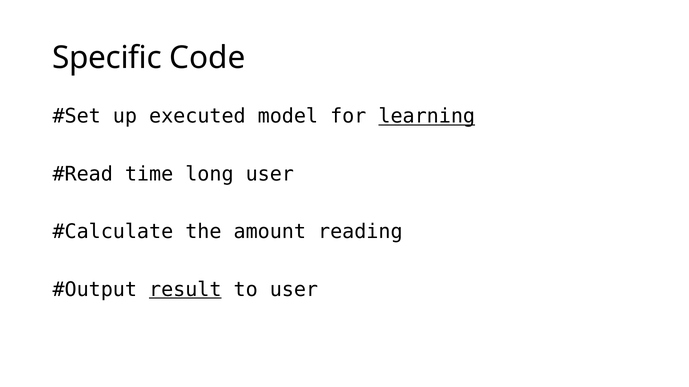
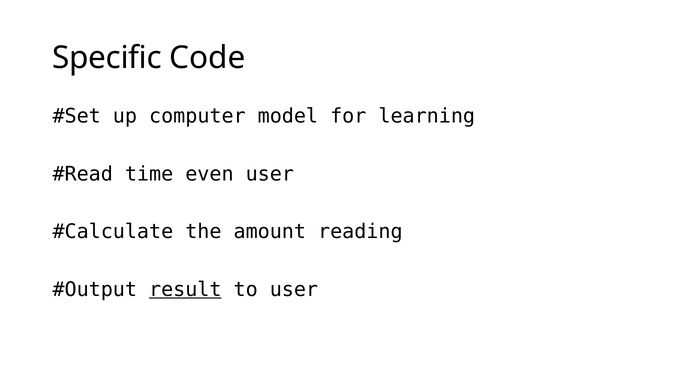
executed: executed -> computer
learning underline: present -> none
long: long -> even
